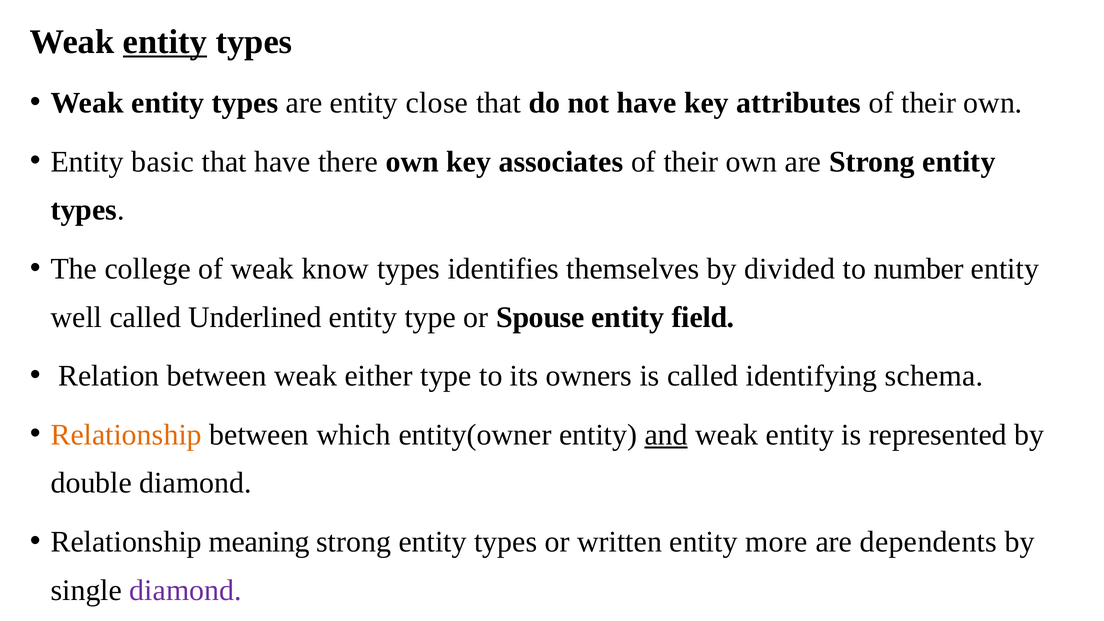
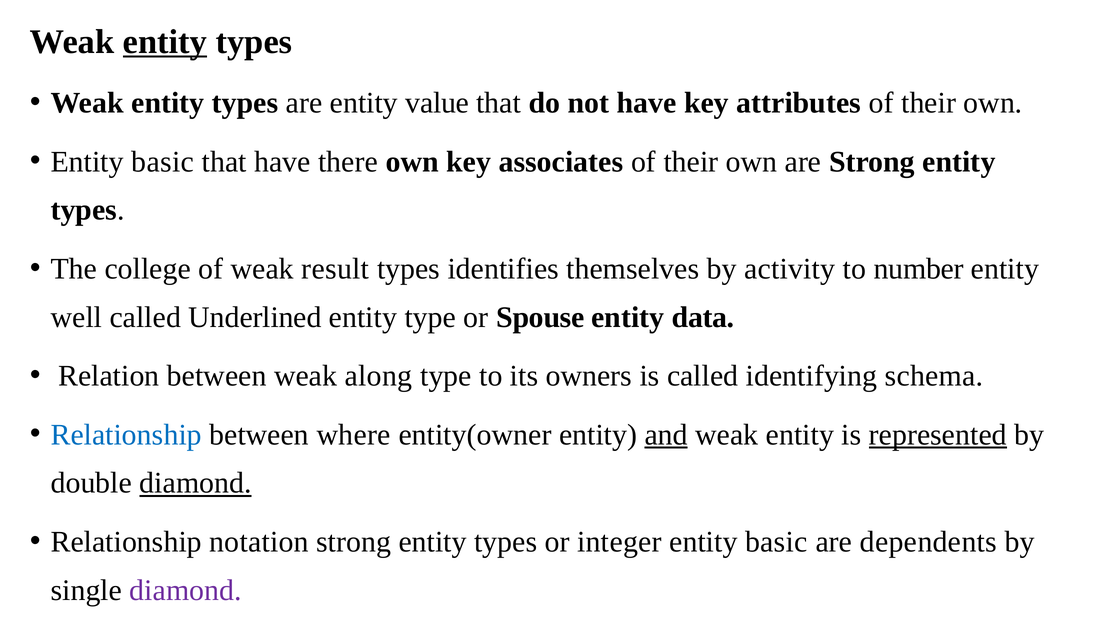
close: close -> value
know: know -> result
divided: divided -> activity
field: field -> data
either: either -> along
Relationship at (126, 435) colour: orange -> blue
which: which -> where
represented underline: none -> present
diamond at (196, 483) underline: none -> present
meaning: meaning -> notation
written: written -> integer
more at (776, 542): more -> basic
